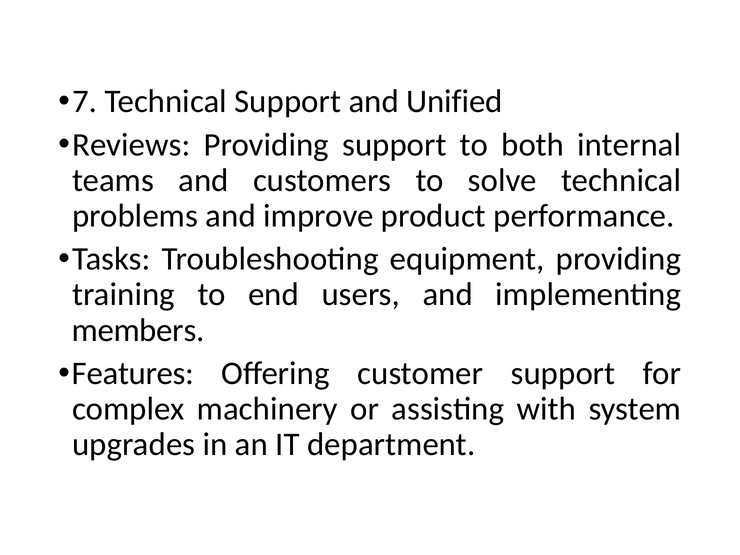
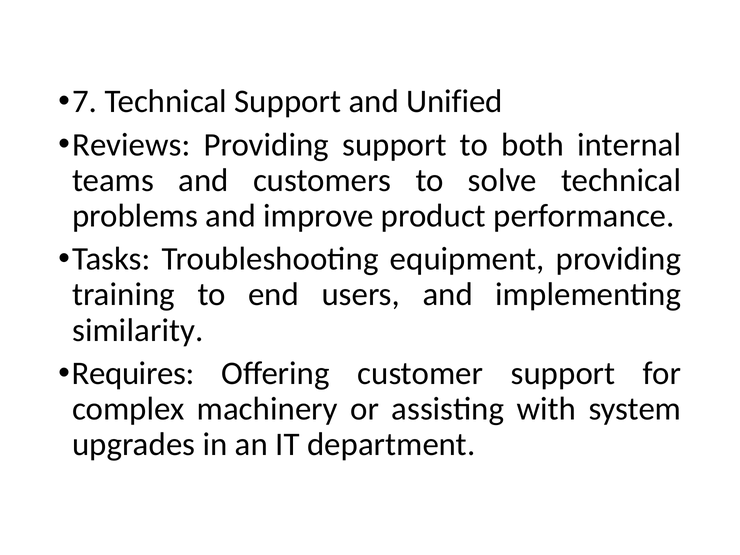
members: members -> similarity
Features: Features -> Requires
